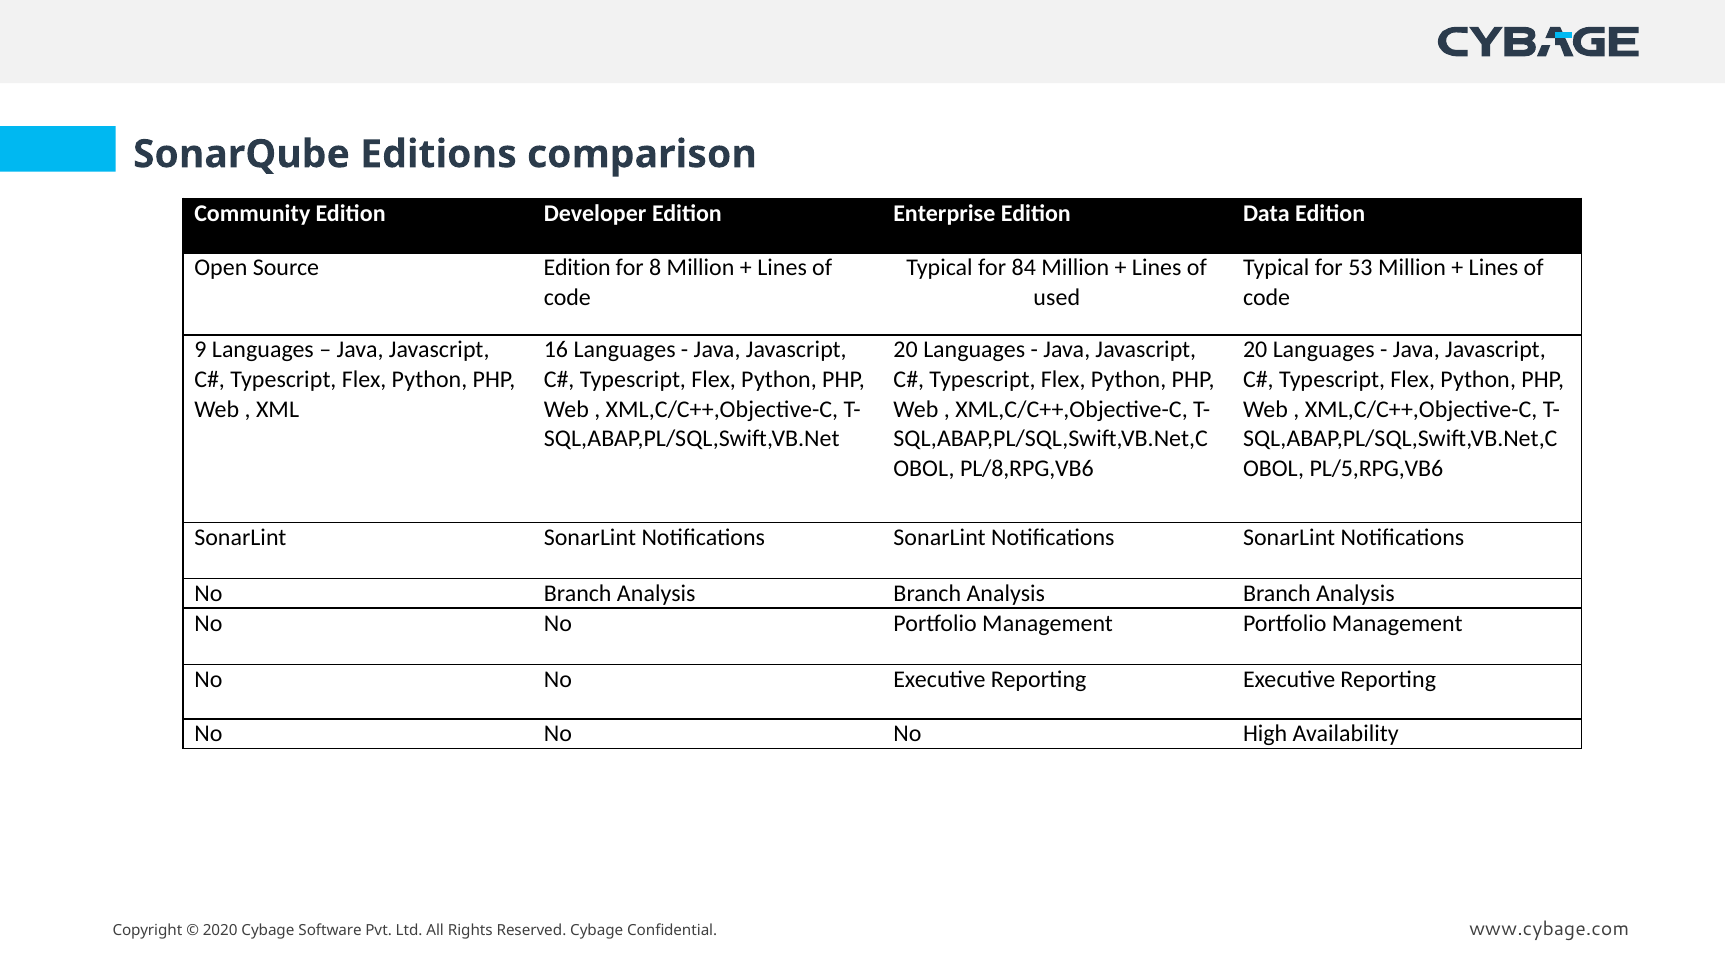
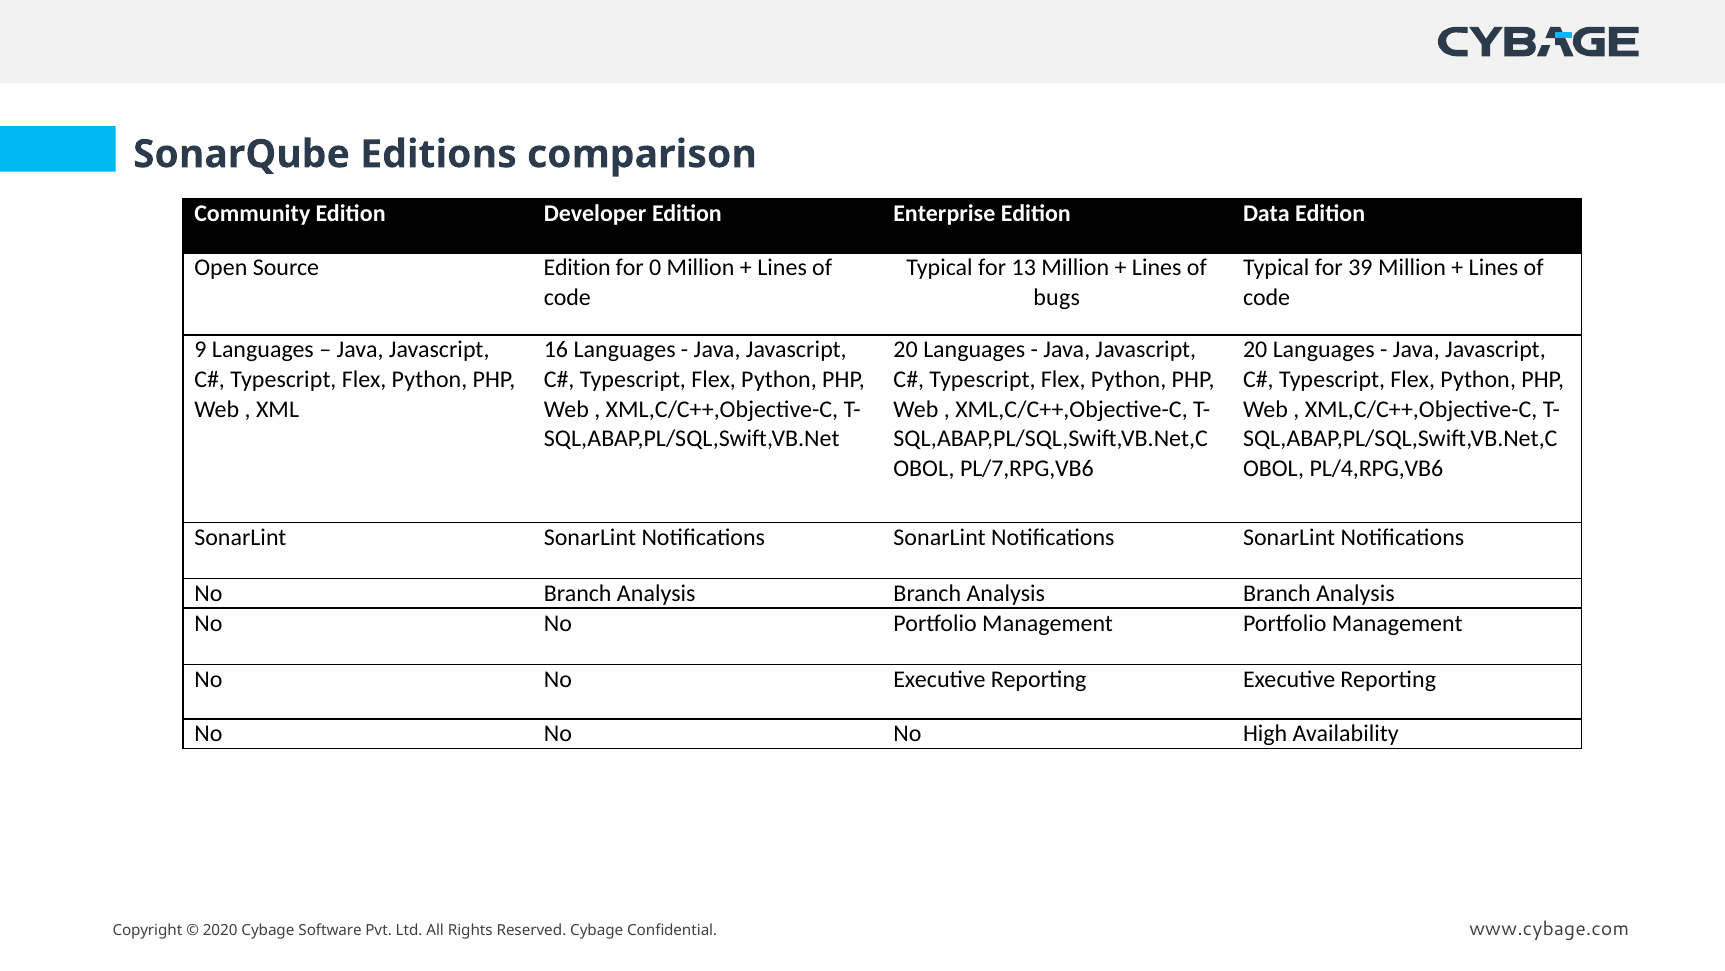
8: 8 -> 0
84: 84 -> 13
53: 53 -> 39
used: used -> bugs
PL/8,RPG,VB6: PL/8,RPG,VB6 -> PL/7,RPG,VB6
PL/5,RPG,VB6: PL/5,RPG,VB6 -> PL/4,RPG,VB6
